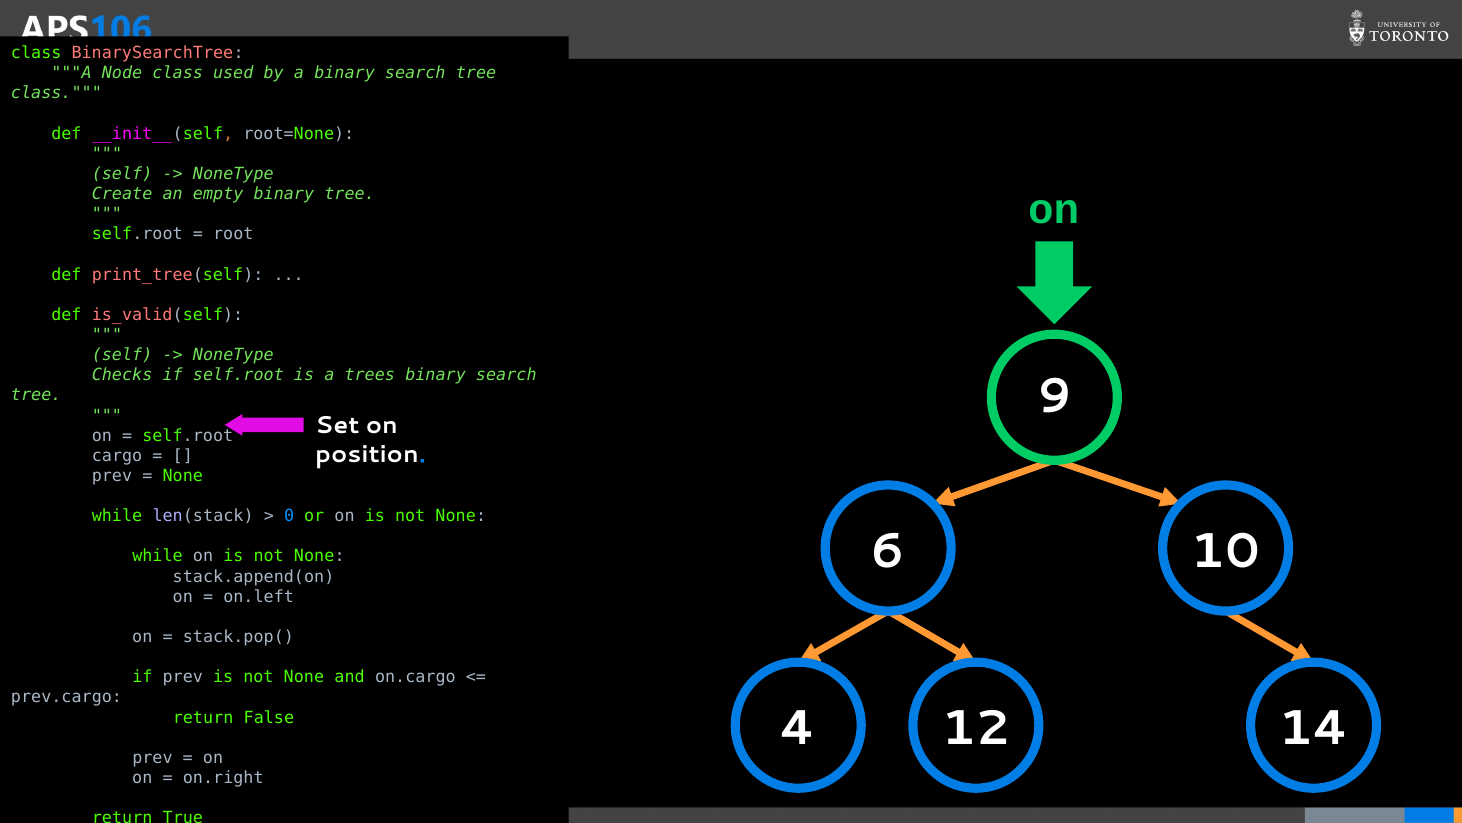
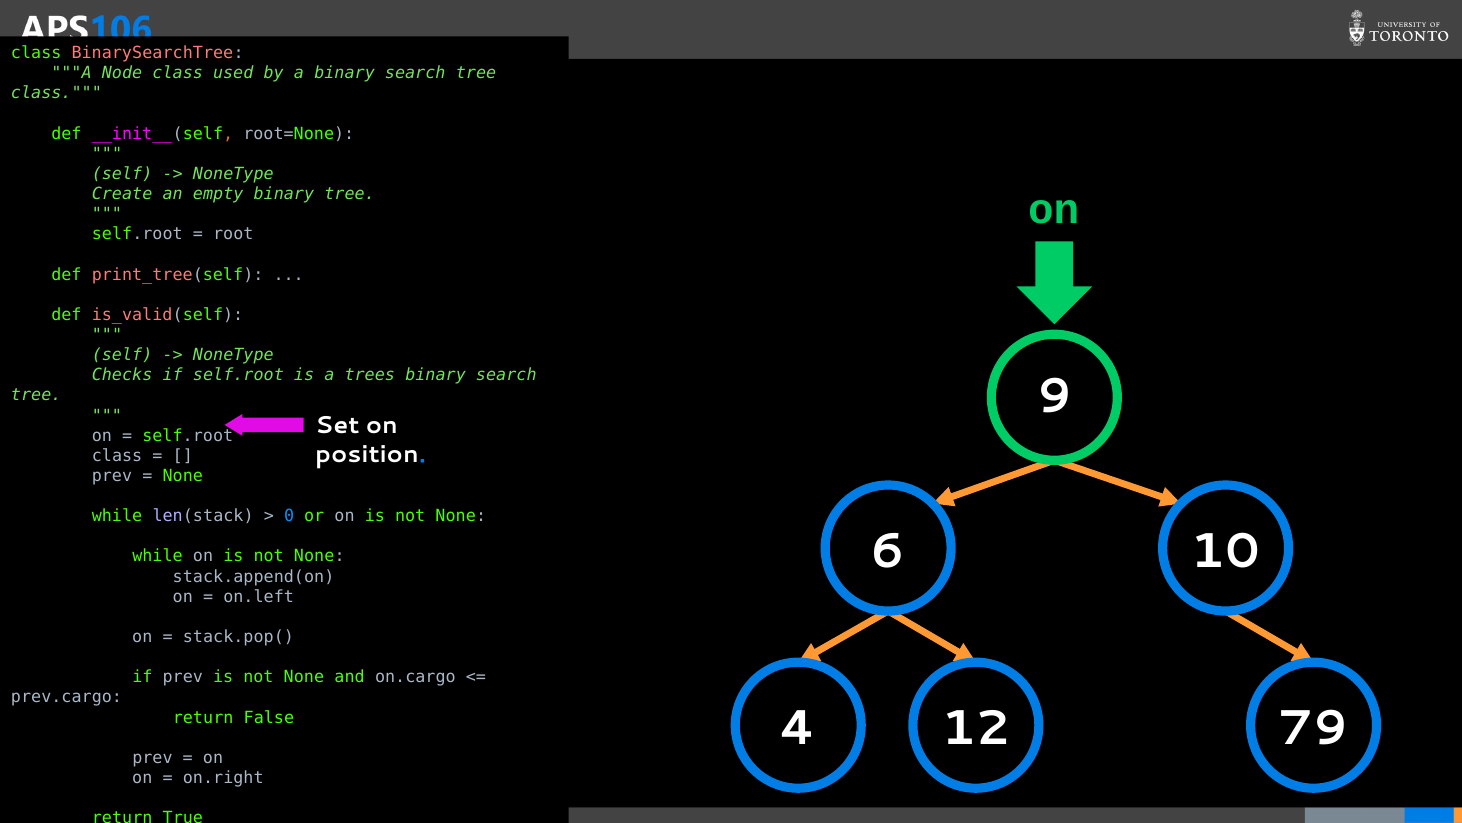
cargo at (117, 455): cargo -> class
14: 14 -> 79
